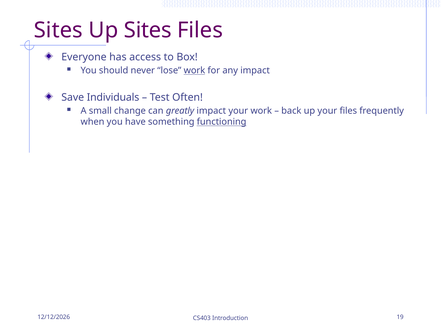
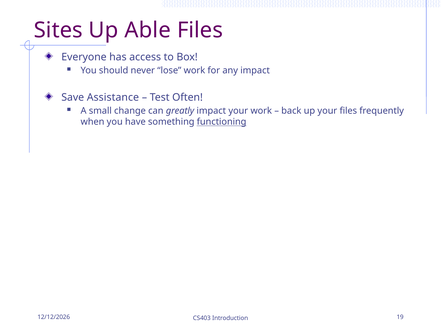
Up Sites: Sites -> Able
work at (194, 70) underline: present -> none
Individuals: Individuals -> Assistance
